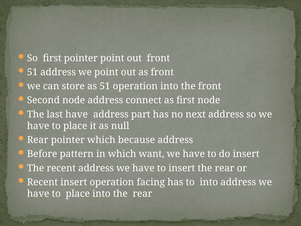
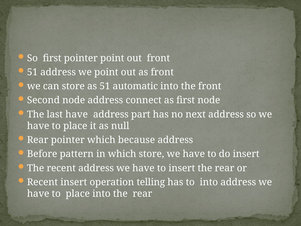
51 operation: operation -> automatic
which want: want -> store
facing: facing -> telling
